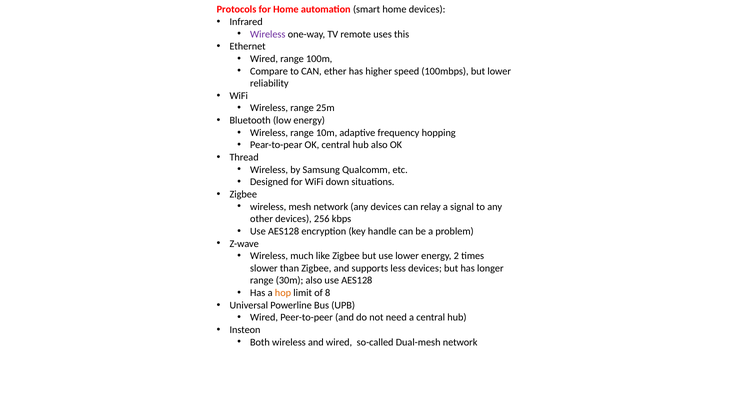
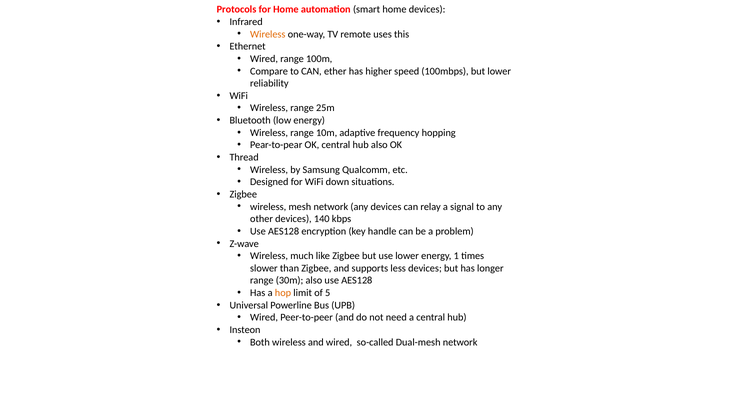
Wireless at (268, 34) colour: purple -> orange
256: 256 -> 140
2: 2 -> 1
8: 8 -> 5
